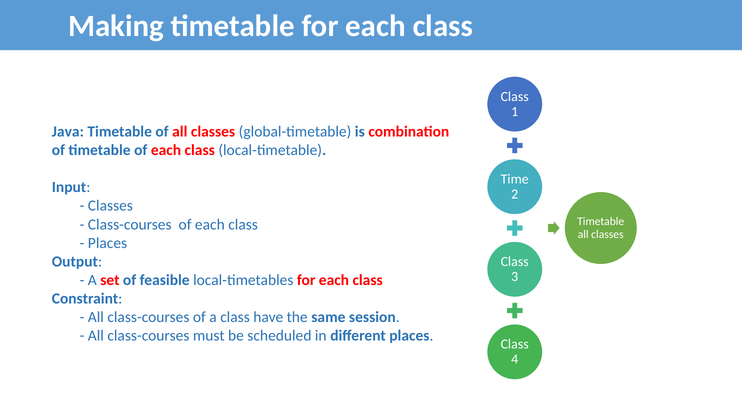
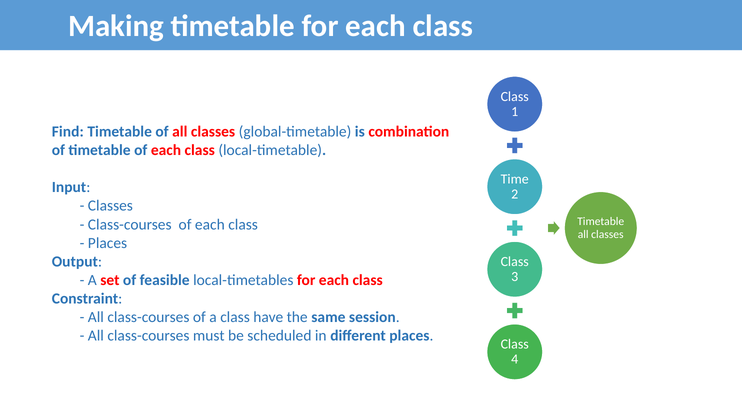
Java: Java -> Find
